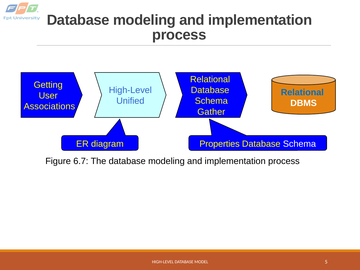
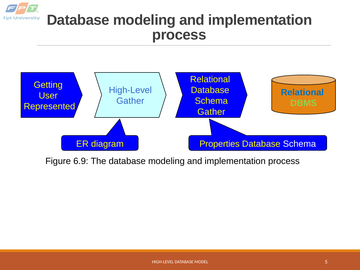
Unified at (130, 101): Unified -> Gather
DBMS colour: white -> light green
Associations: Associations -> Represented
6.7: 6.7 -> 6.9
